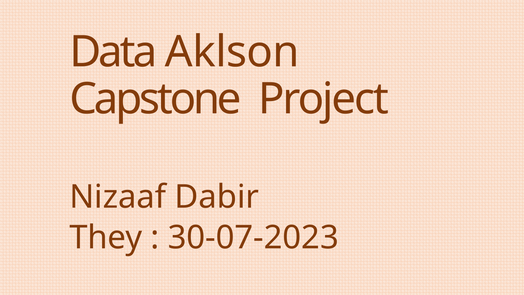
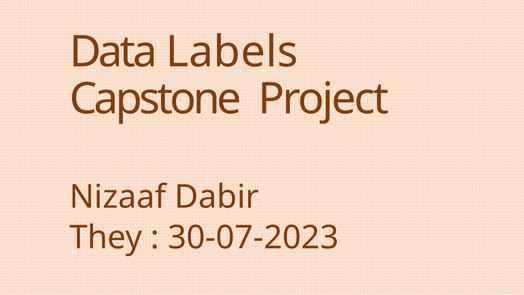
Aklson: Aklson -> Labels
